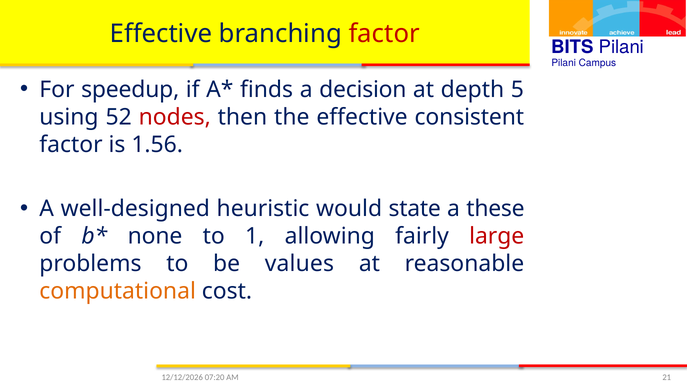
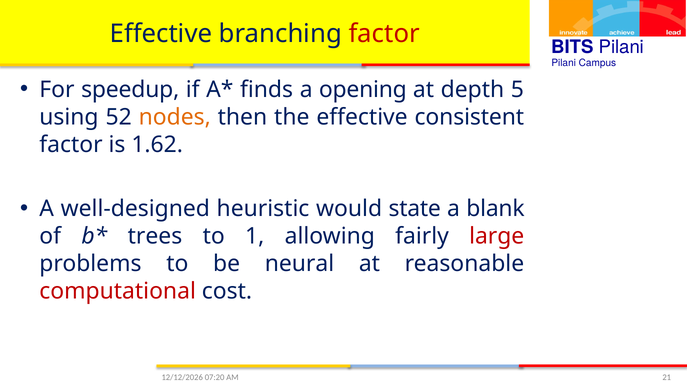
decision: decision -> opening
nodes colour: red -> orange
1.56: 1.56 -> 1.62
these: these -> blank
none: none -> trees
values: values -> neural
computational colour: orange -> red
